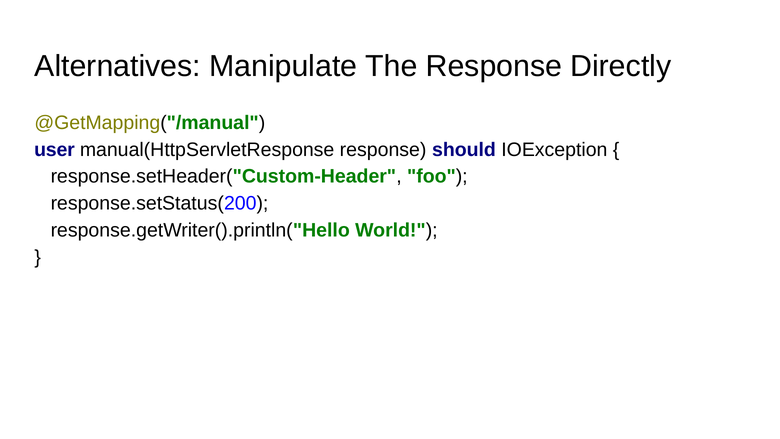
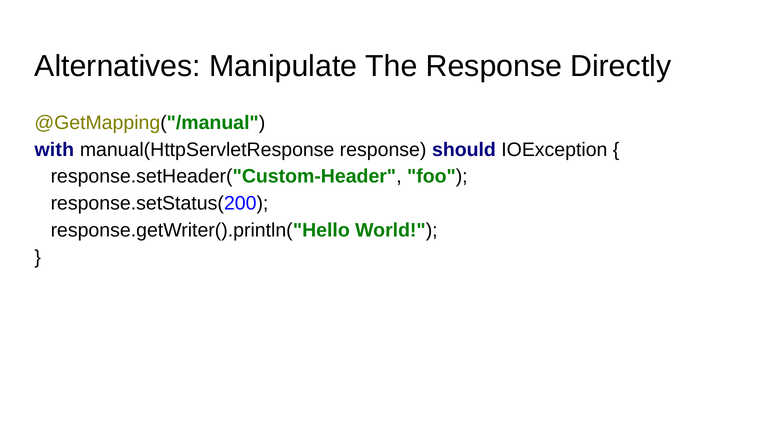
user: user -> with
